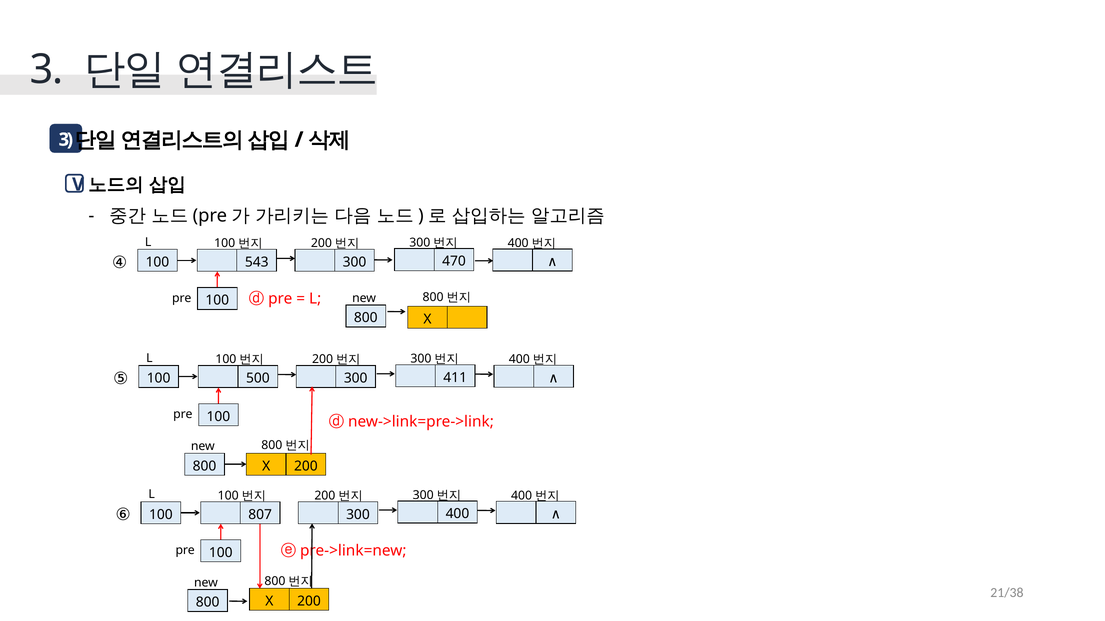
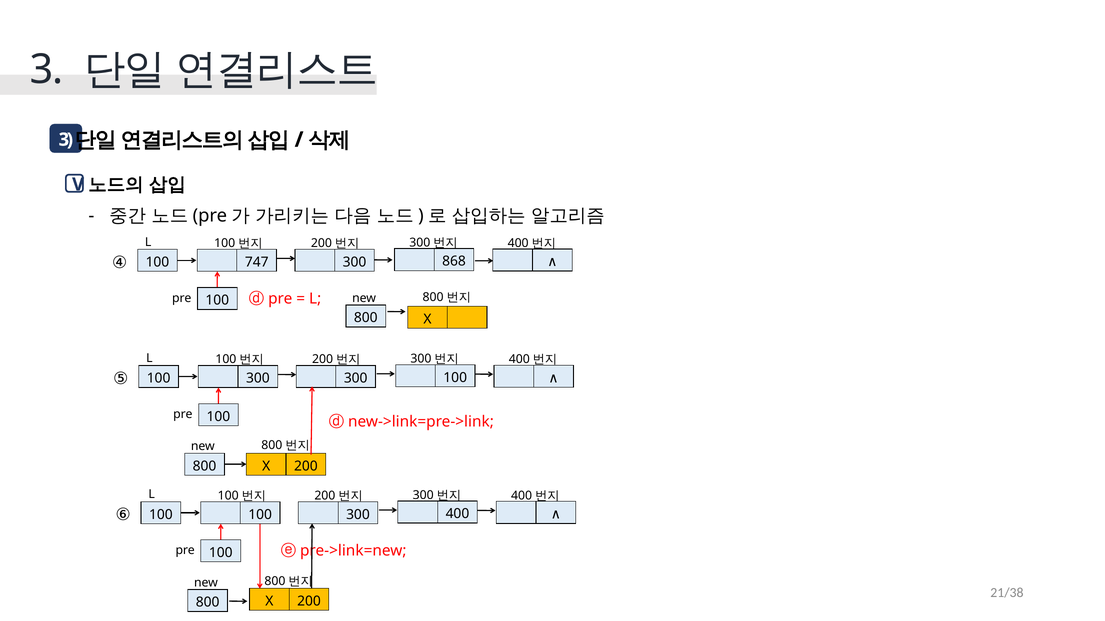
543: 543 -> 747
470: 470 -> 868
500 at (258, 379): 500 -> 300
300 411: 411 -> 100
100 807: 807 -> 100
